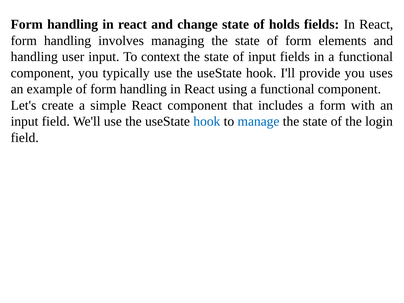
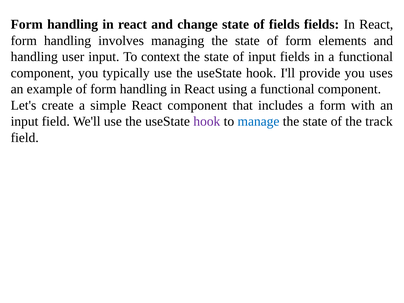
of holds: holds -> fields
hook at (207, 121) colour: blue -> purple
login: login -> track
